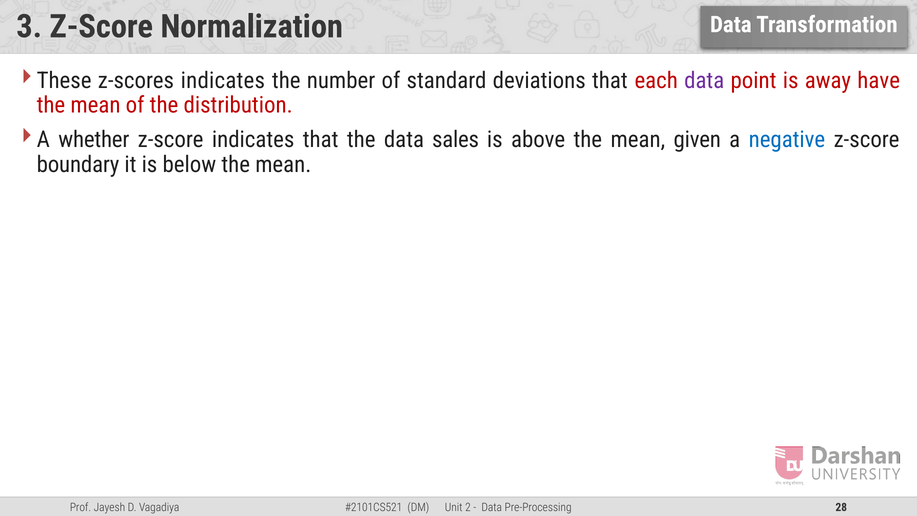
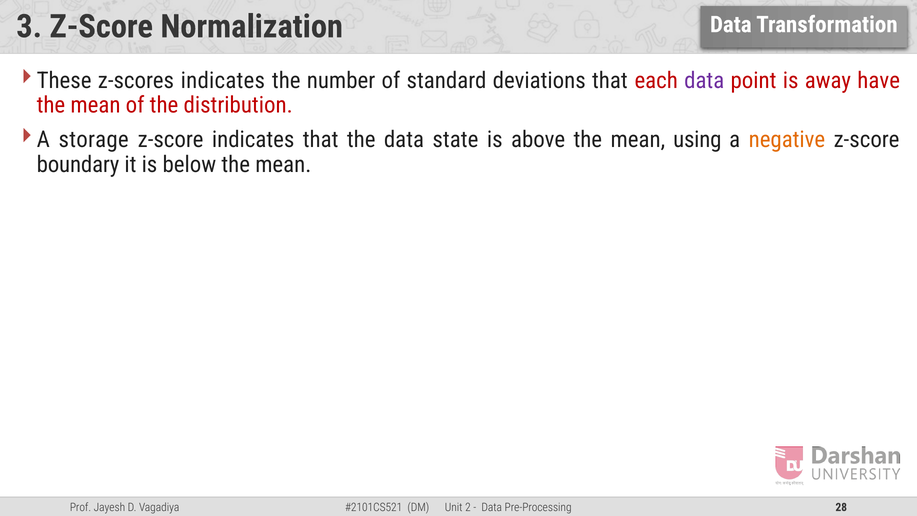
whether: whether -> storage
sales: sales -> state
given: given -> using
negative colour: blue -> orange
